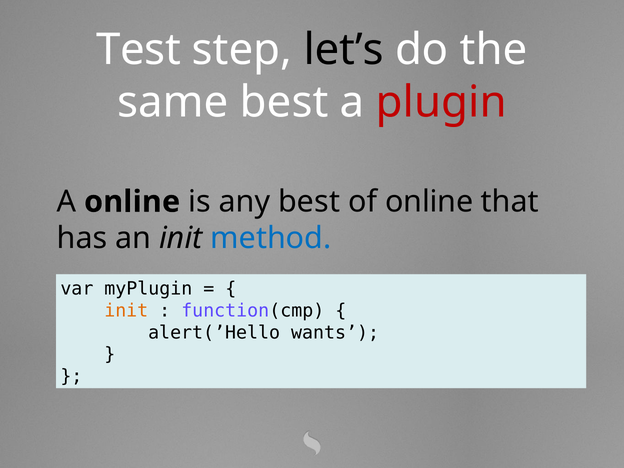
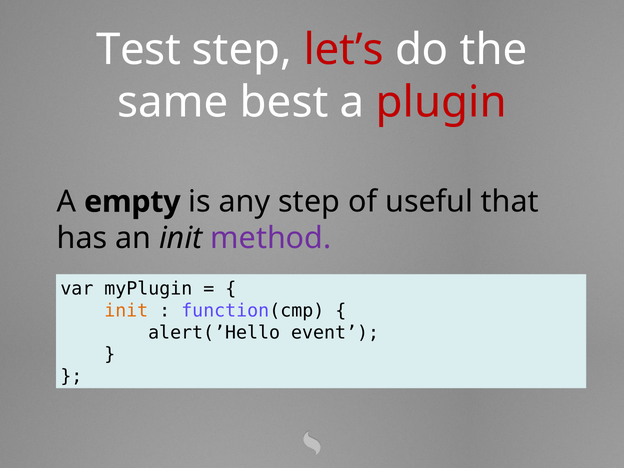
let’s colour: black -> red
A online: online -> empty
any best: best -> step
of online: online -> useful
method colour: blue -> purple
wants: wants -> event
